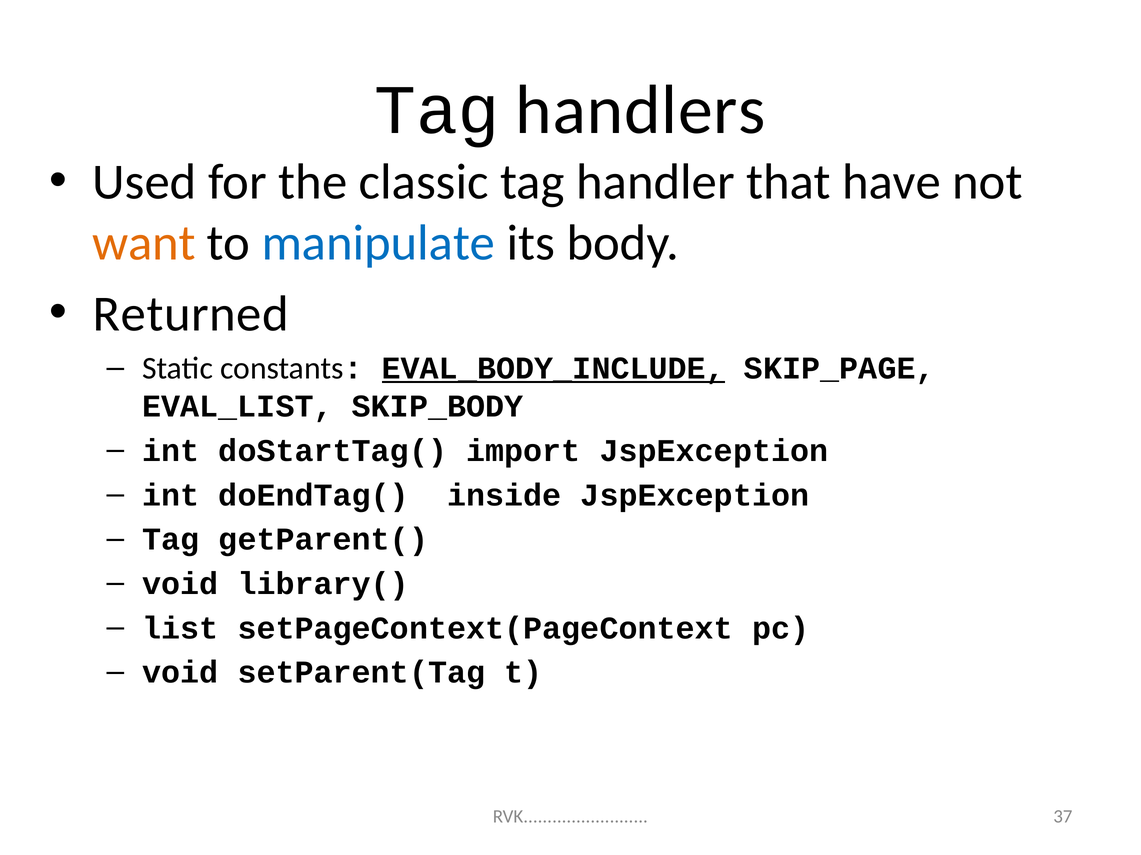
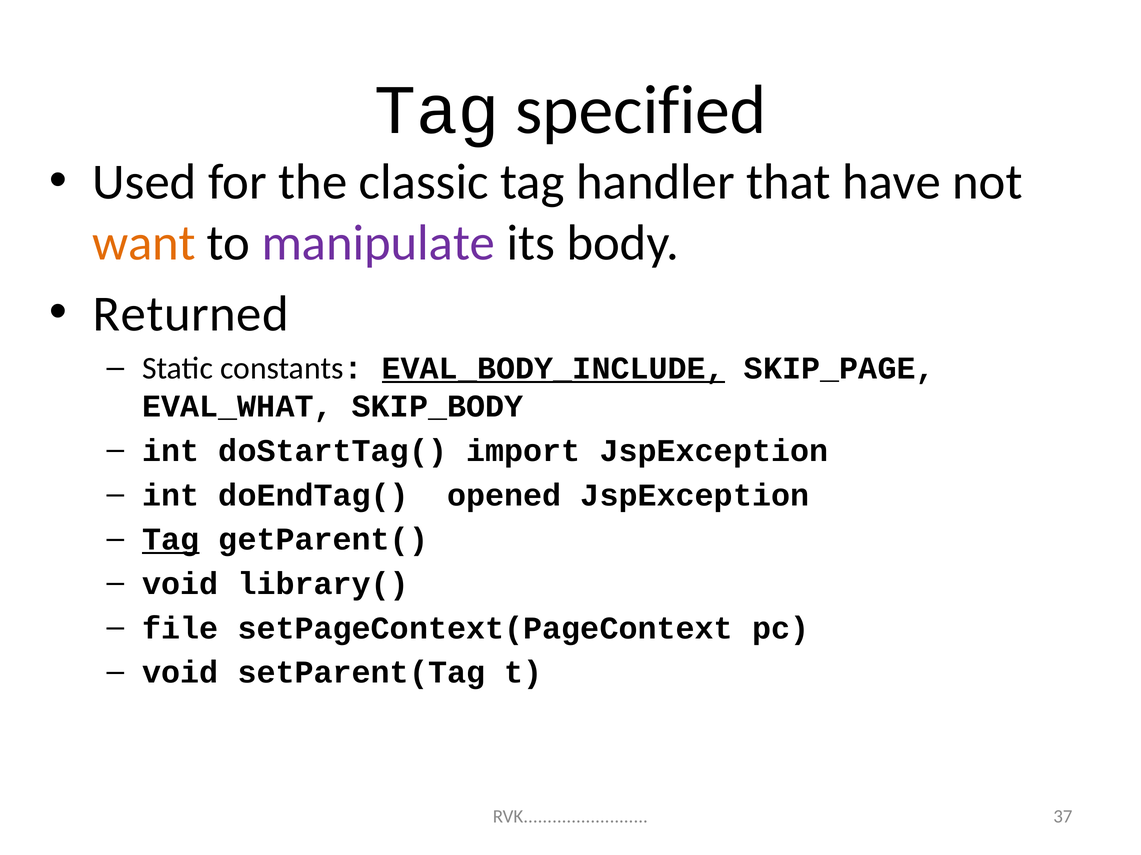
handlers: handlers -> specified
manipulate colour: blue -> purple
EVAL_LIST: EVAL_LIST -> EVAL_WHAT
inside: inside -> opened
Tag at (171, 540) underline: none -> present
list: list -> file
